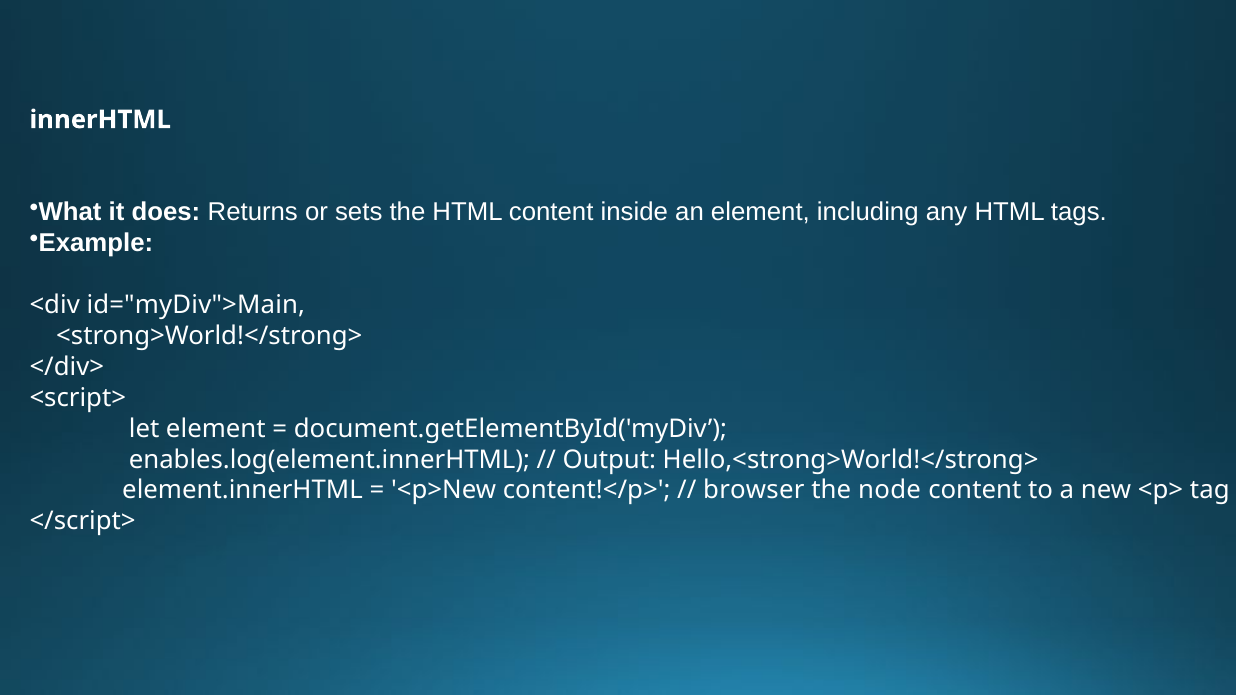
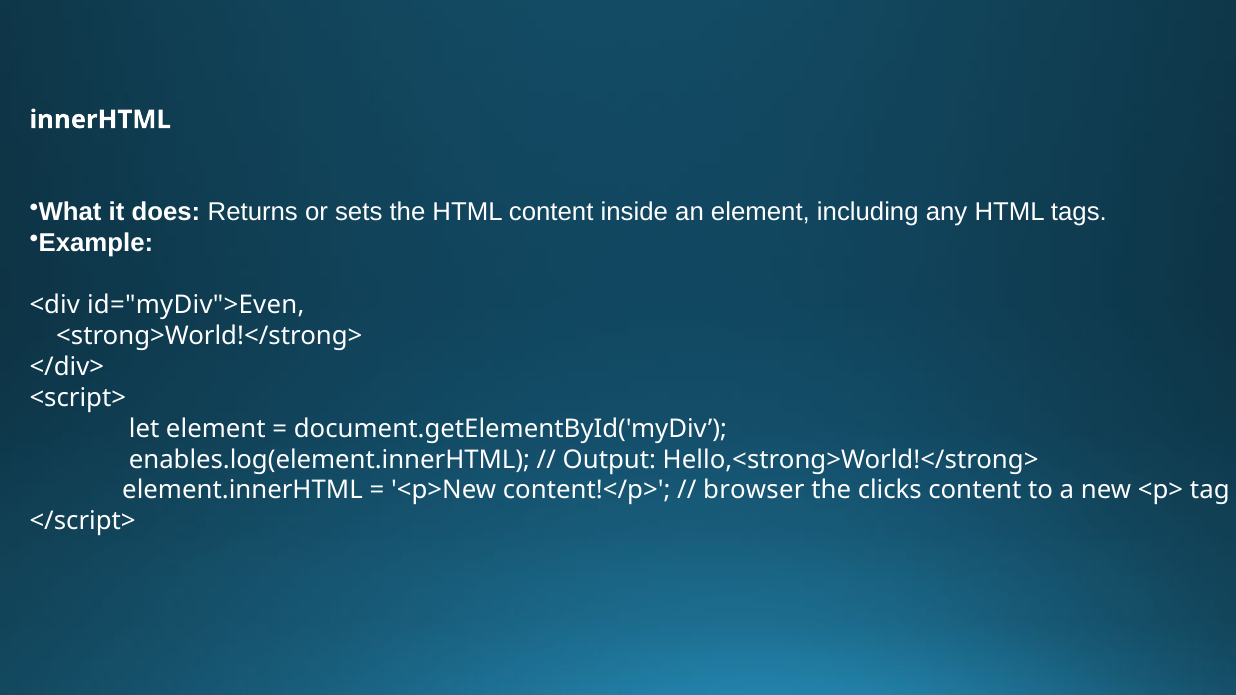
id="myDiv">Main: id="myDiv">Main -> id="myDiv">Even
node: node -> clicks
